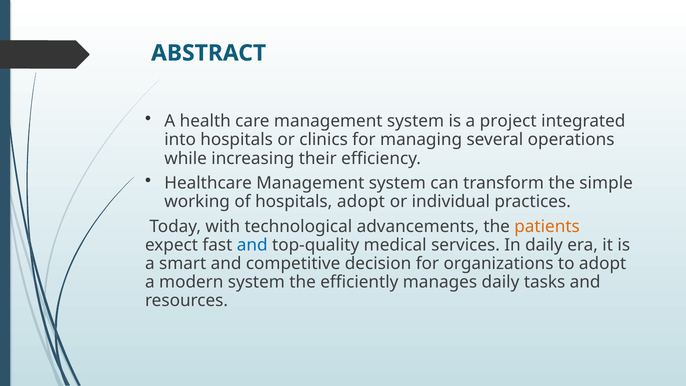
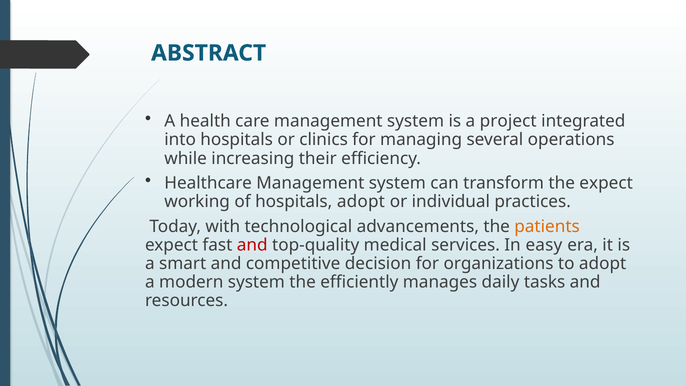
the simple: simple -> expect
and at (252, 245) colour: blue -> red
In daily: daily -> easy
